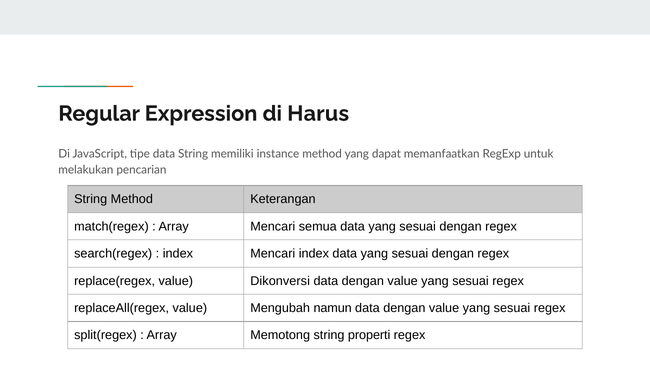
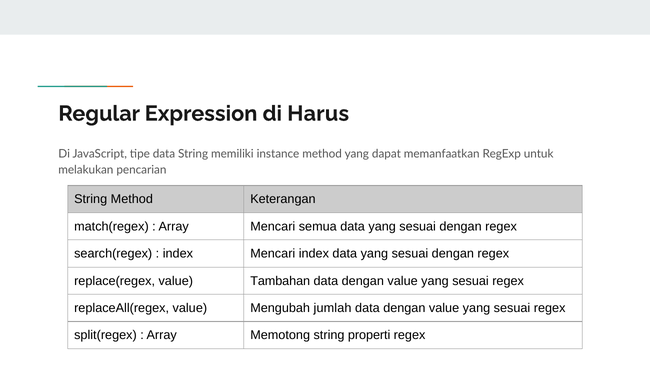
Dikonversi: Dikonversi -> Tambahan
namun: namun -> jumlah
